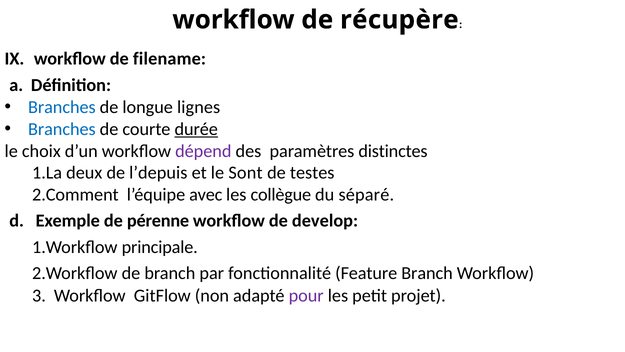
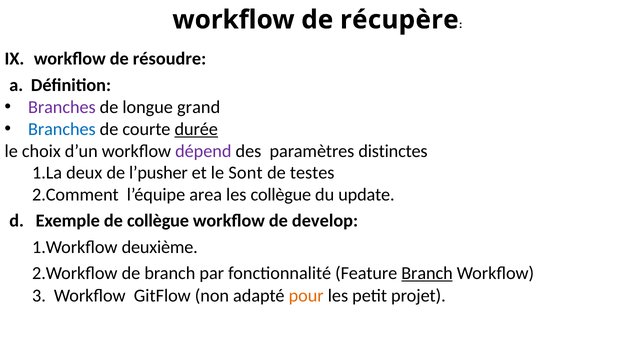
filename: filename -> résoudre
Branches at (62, 107) colour: blue -> purple
lignes: lignes -> grand
l’depuis: l’depuis -> l’pusher
avec: avec -> area
séparé: séparé -> update
de pérenne: pérenne -> collègue
principale: principale -> deuxième
Branch at (427, 273) underline: none -> present
pour colour: purple -> orange
